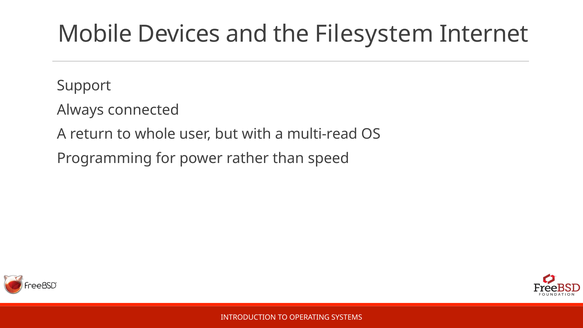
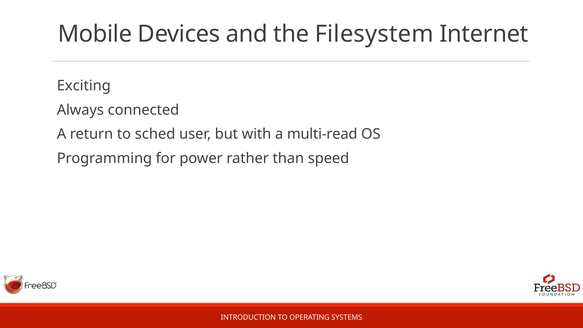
Support: Support -> Exciting
whole: whole -> sched
